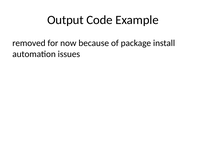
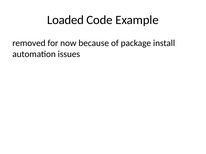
Output: Output -> Loaded
